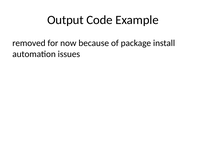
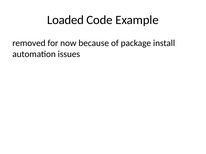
Output: Output -> Loaded
